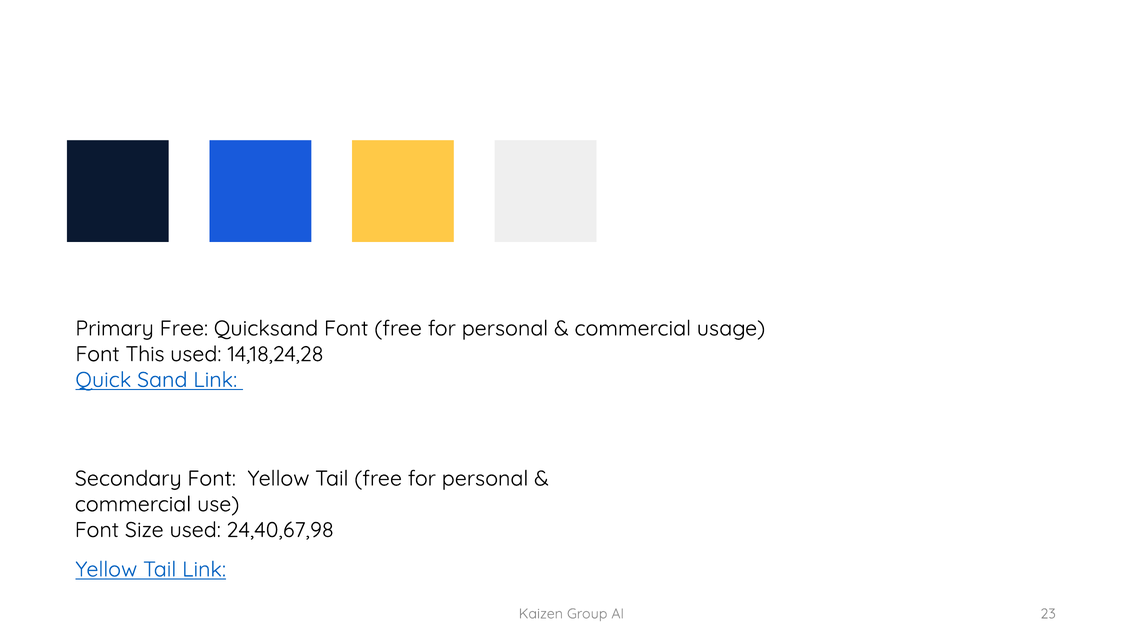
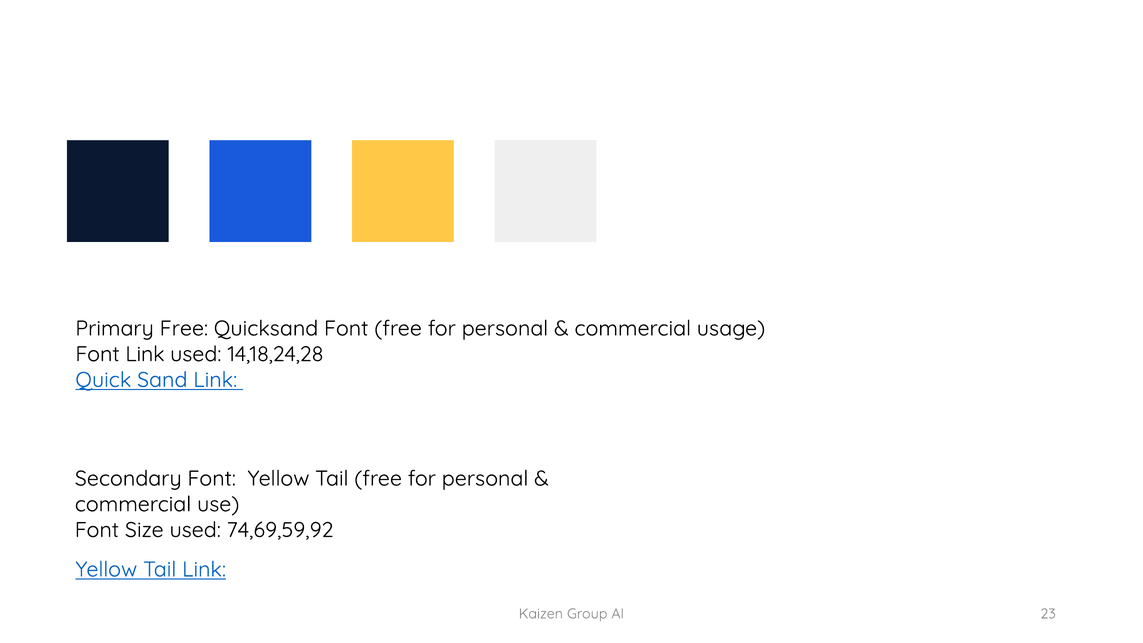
Font This: This -> Link
24,40,67,98: 24,40,67,98 -> 74,69,59,92
